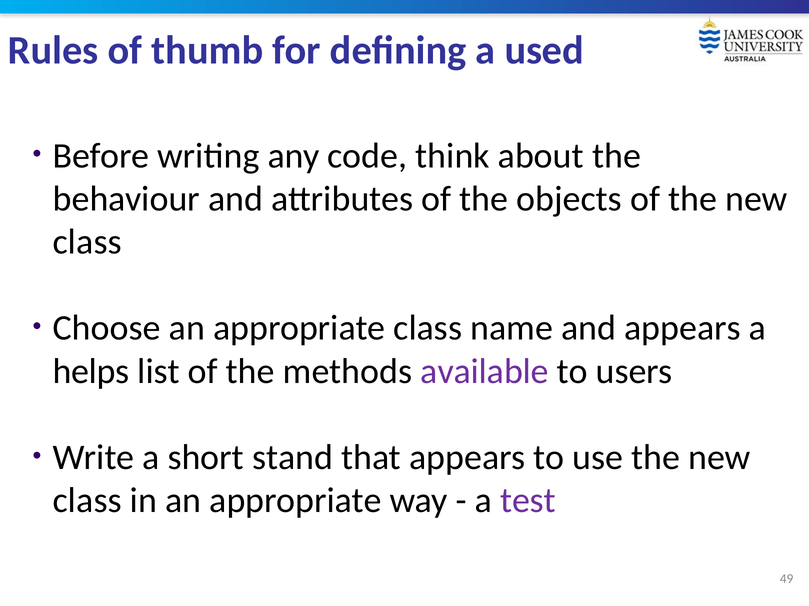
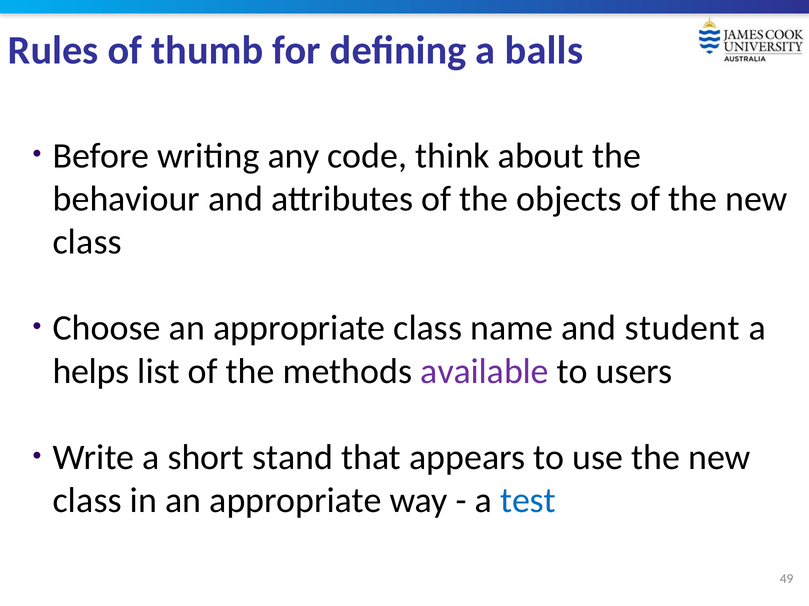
used: used -> balls
and appears: appears -> student
test colour: purple -> blue
